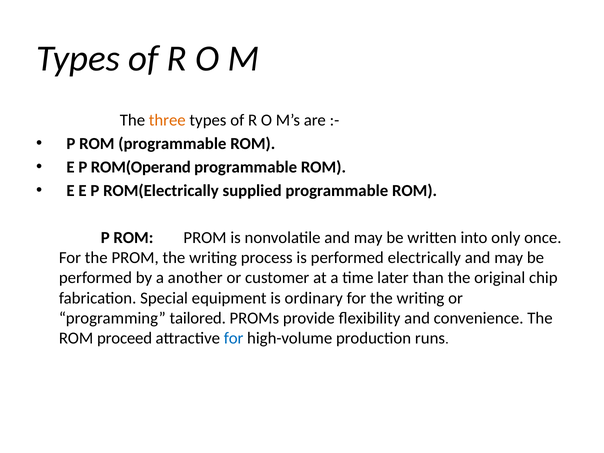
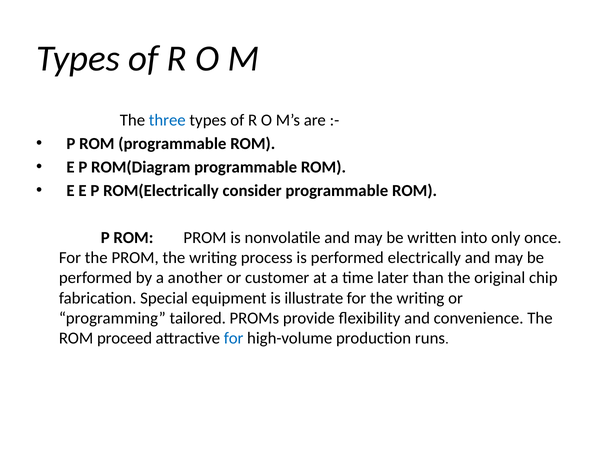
three colour: orange -> blue
ROM(Operand: ROM(Operand -> ROM(Diagram
supplied: supplied -> consider
ordinary: ordinary -> illustrate
